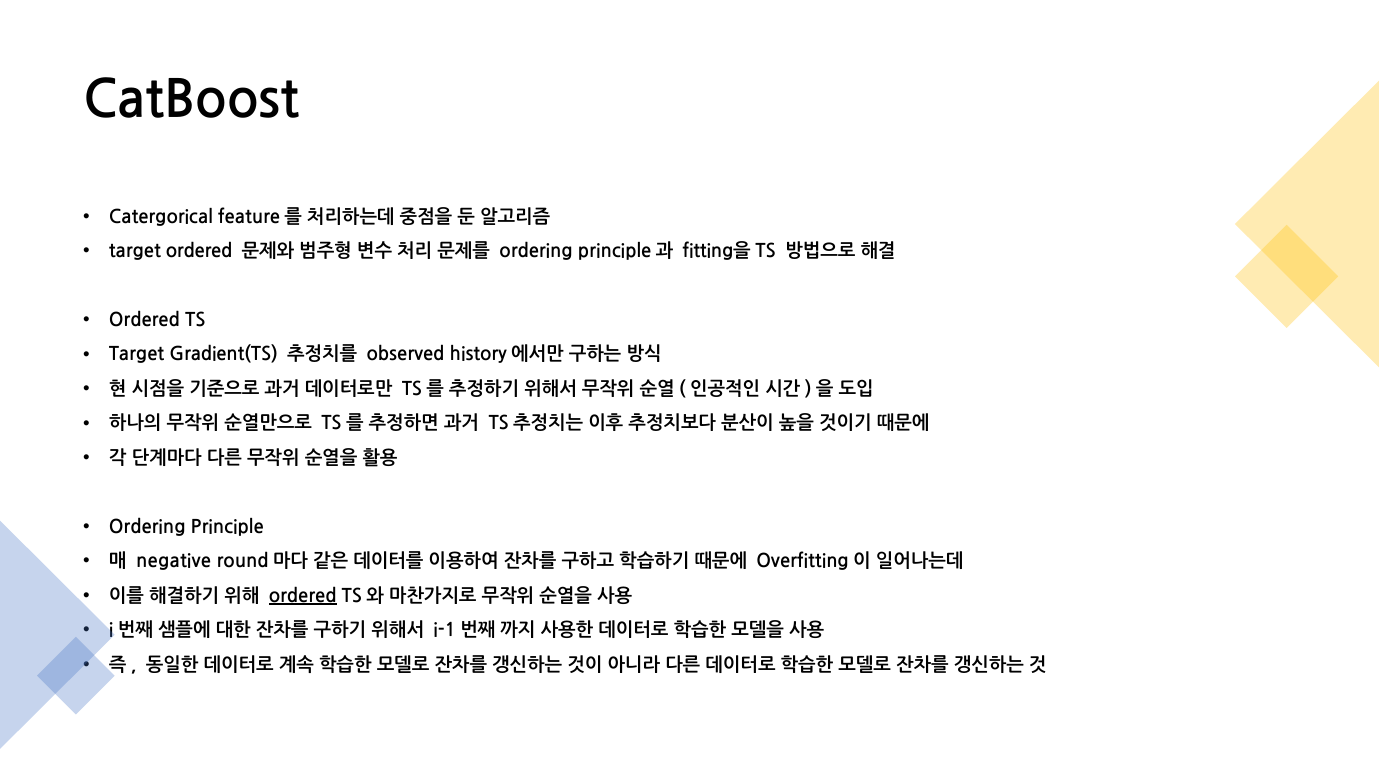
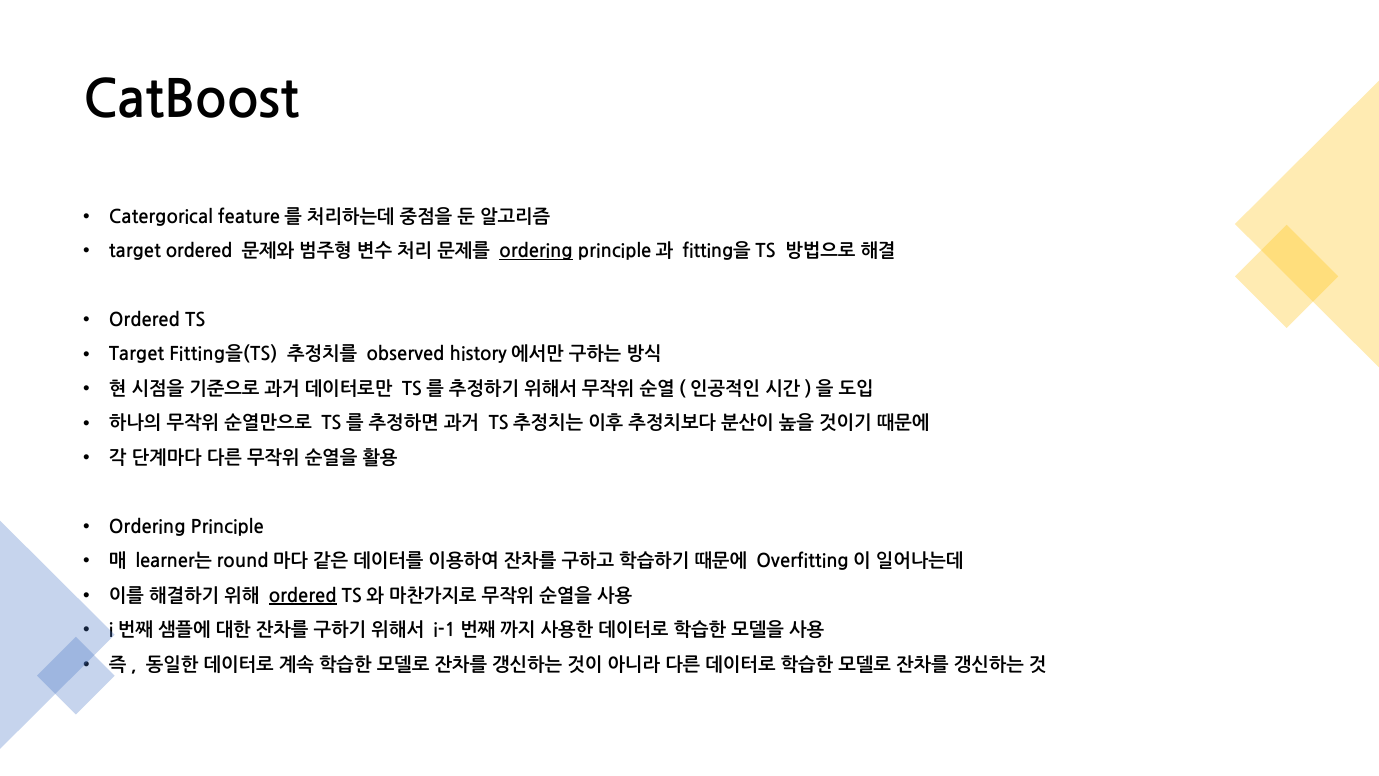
ordering at (536, 251) underline: none -> present
Gradient(TS: Gradient(TS -> Fitting을(TS
negative: negative -> learner는
